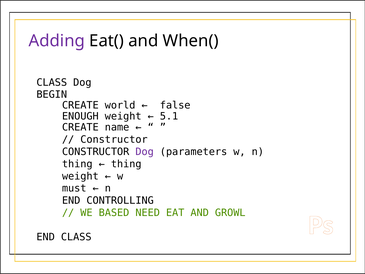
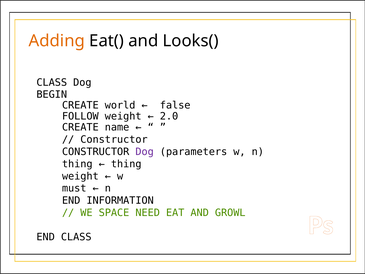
Adding colour: purple -> orange
When(: When( -> Looks(
ENOUGH: ENOUGH -> FOLLOW
5.1: 5.1 -> 2.0
CONTROLLING: CONTROLLING -> INFORMATION
BASED: BASED -> SPACE
